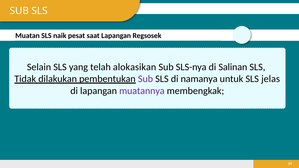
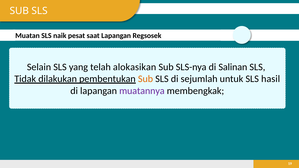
Sub at (145, 79) colour: purple -> orange
namanya: namanya -> sejumlah
jelas: jelas -> hasil
